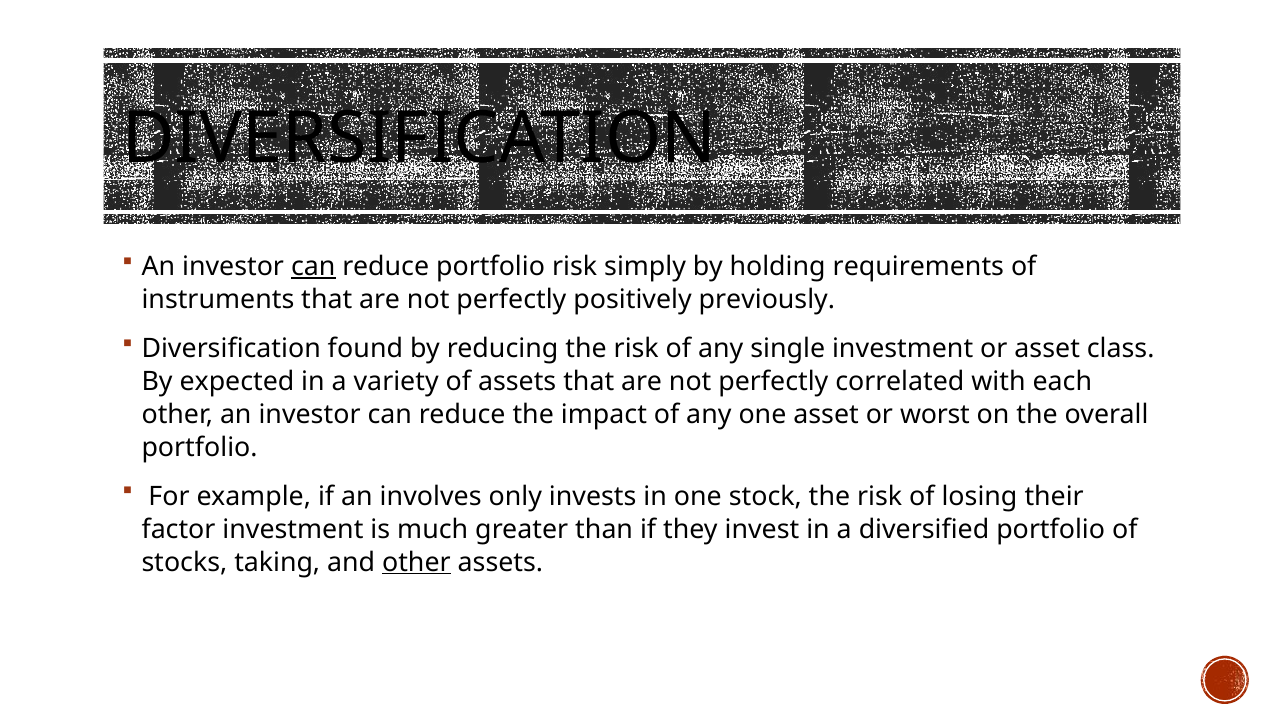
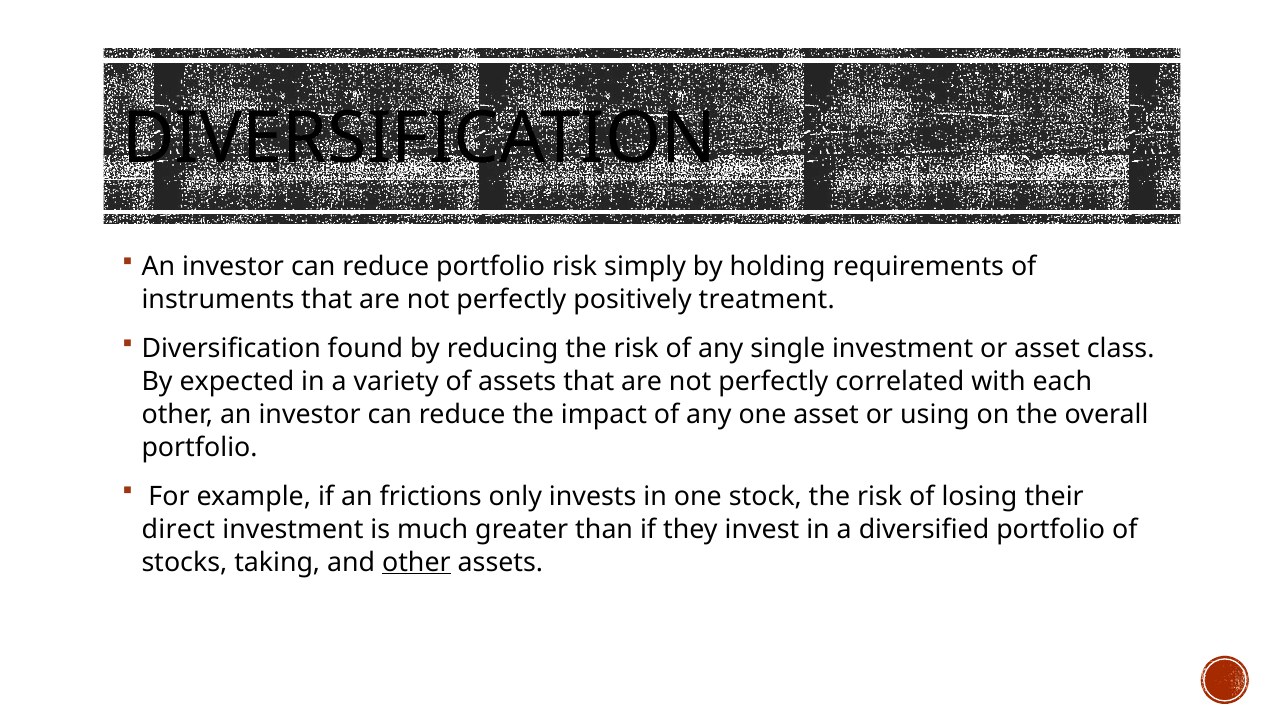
can at (313, 267) underline: present -> none
previously: previously -> treatment
worst: worst -> using
involves: involves -> frictions
factor: factor -> direct
